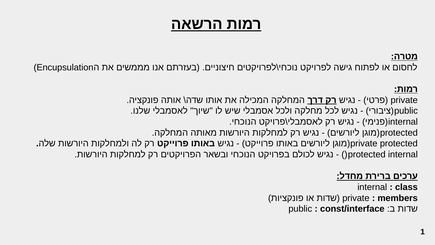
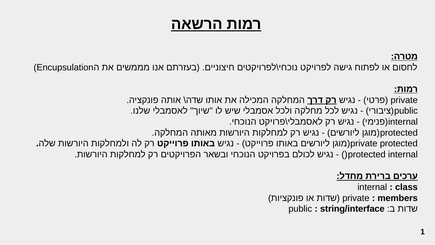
const/interface: const/interface -> string/interface
